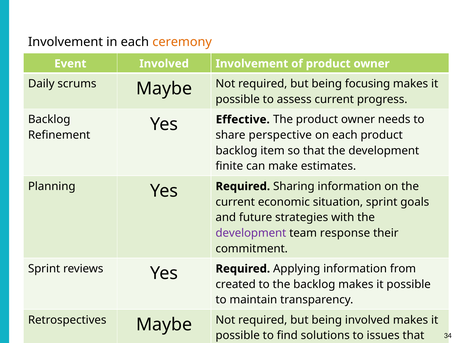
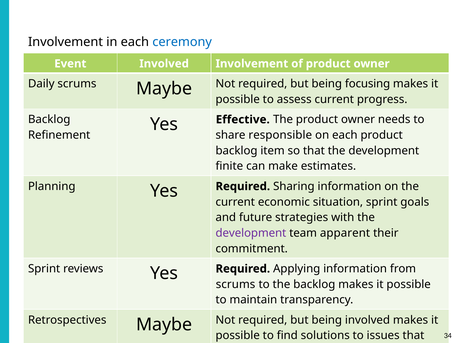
ceremony colour: orange -> blue
perspective: perspective -> responsible
response: response -> apparent
created at (236, 285): created -> scrums
